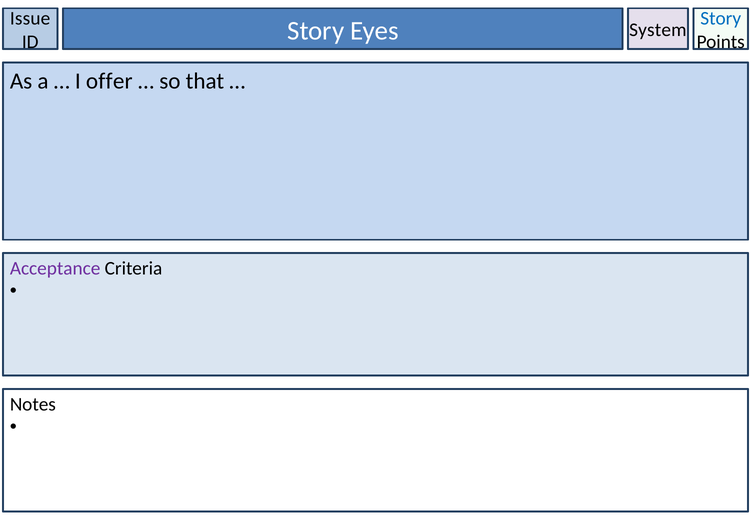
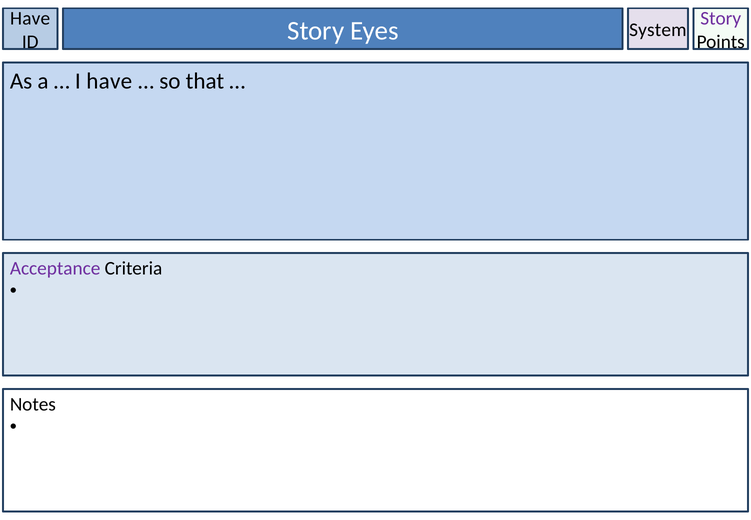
Issue at (30, 19): Issue -> Have
Story at (721, 19) colour: blue -> purple
I offer: offer -> have
